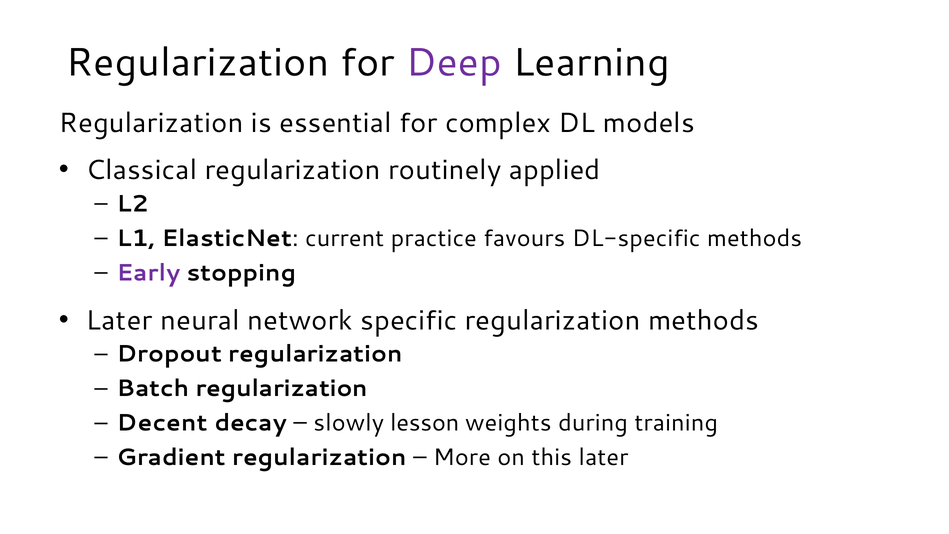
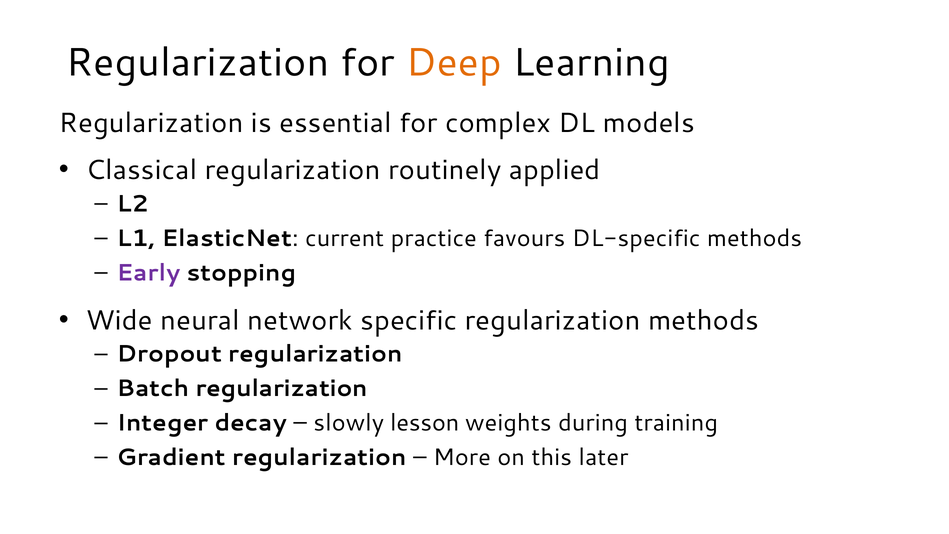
Deep colour: purple -> orange
Later at (119, 321): Later -> Wide
Decent: Decent -> Integer
